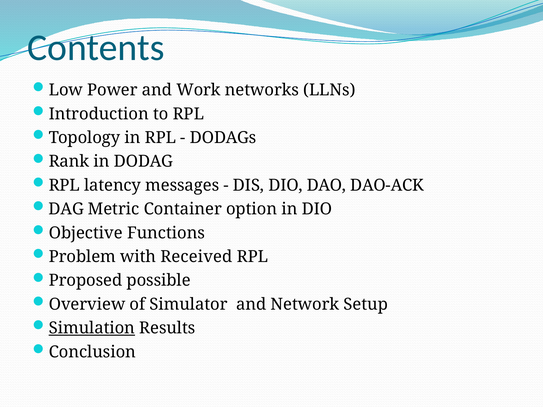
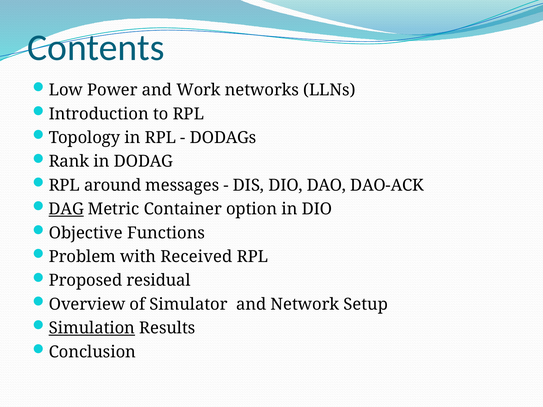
latency: latency -> around
DAG underline: none -> present
possible: possible -> residual
